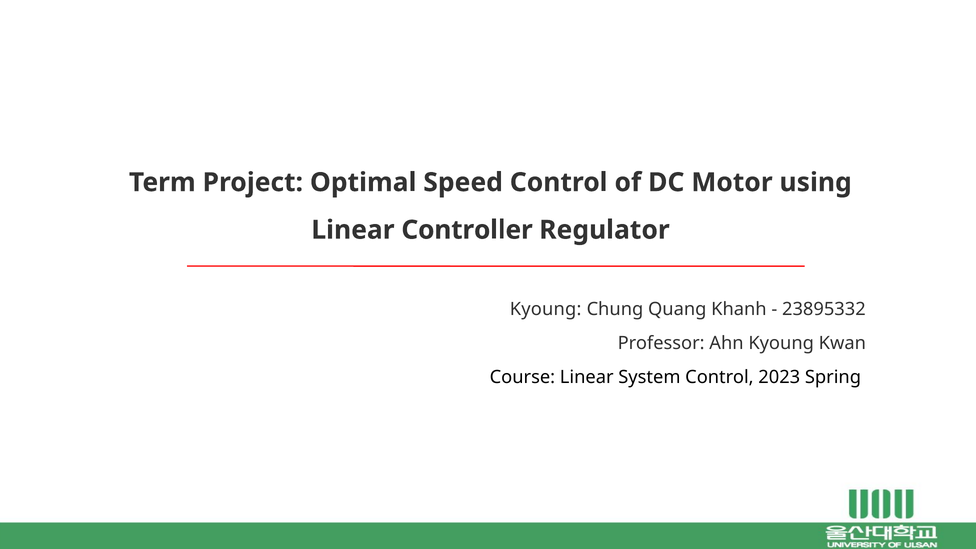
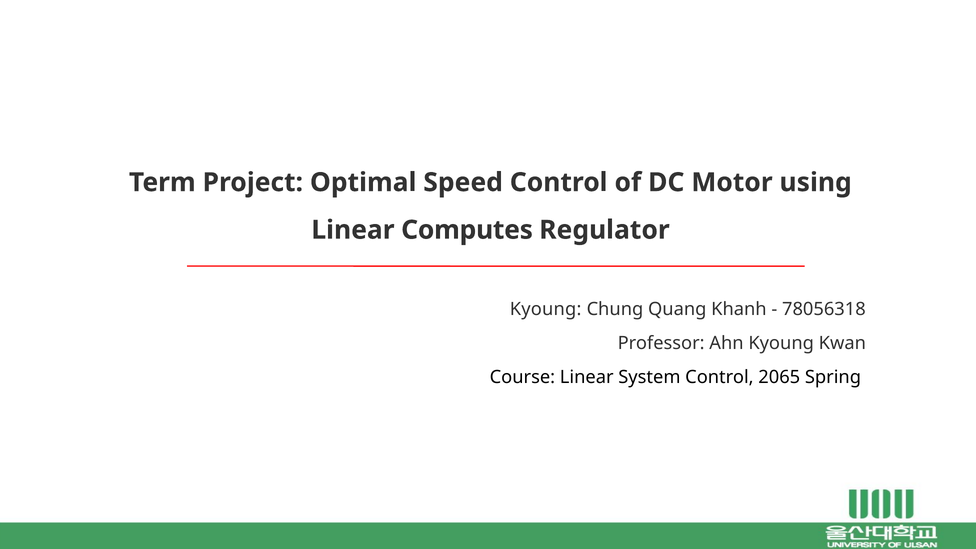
Controller: Controller -> Computes
23895332: 23895332 -> 78056318
2023: 2023 -> 2065
